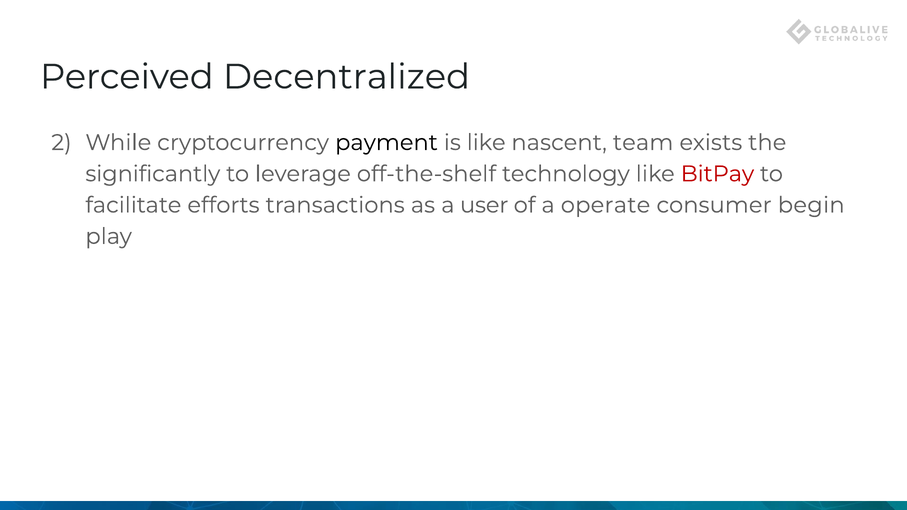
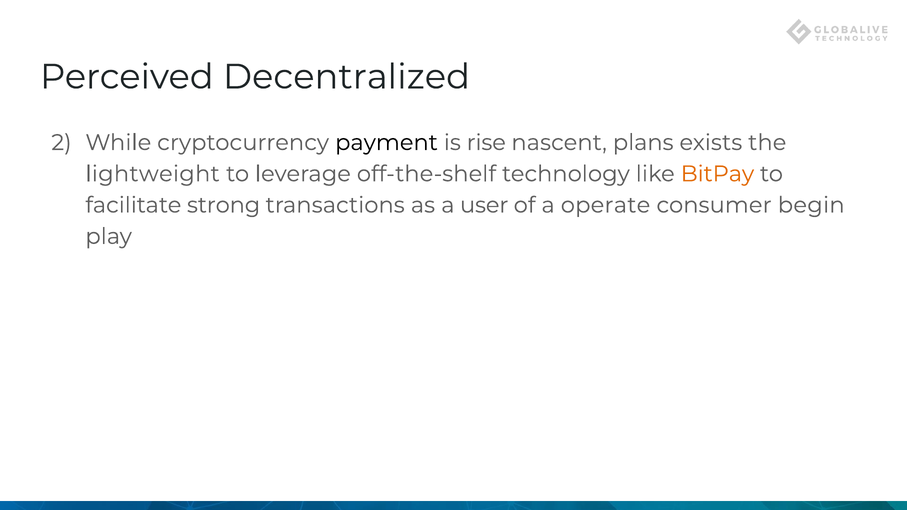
is like: like -> rise
team: team -> plans
significantly: significantly -> lightweight
BitPay colour: red -> orange
efforts: efforts -> strong
